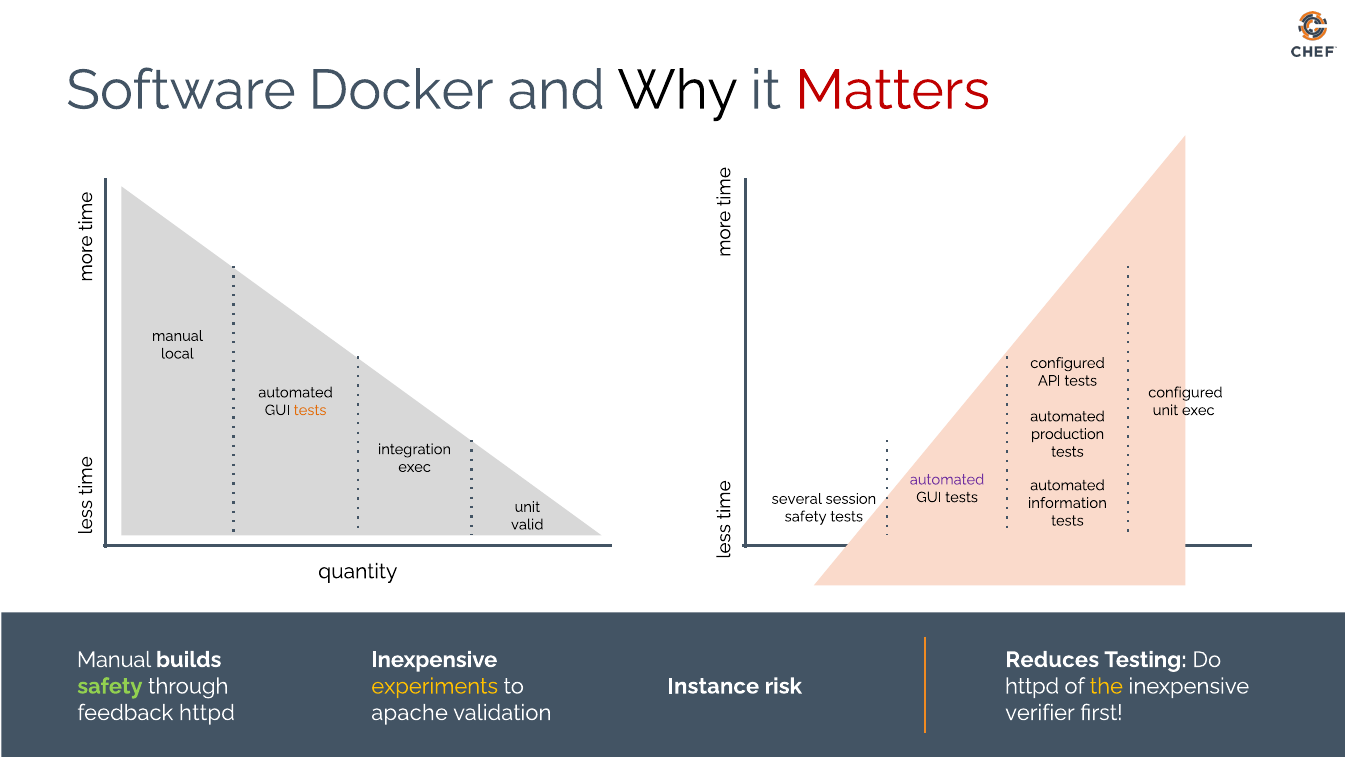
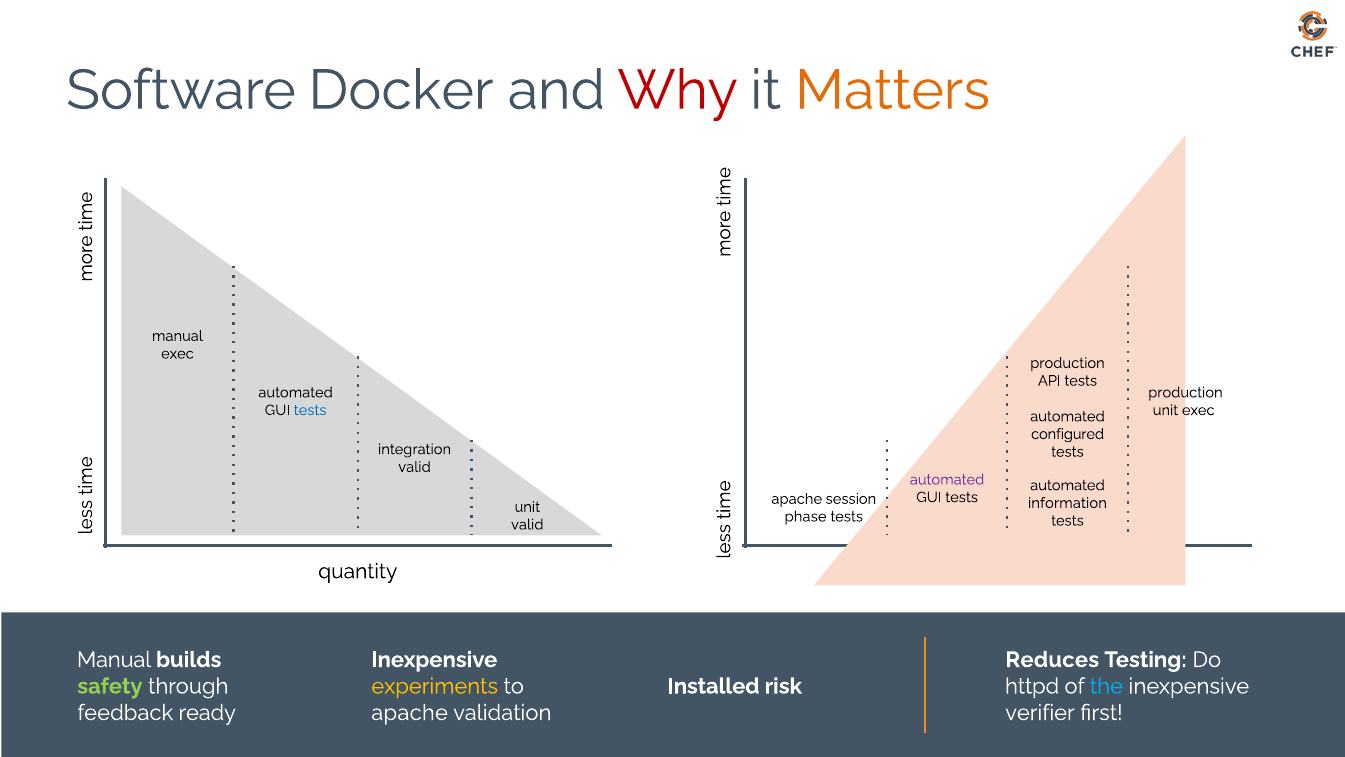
Why colour: black -> red
Matters colour: red -> orange
local at (177, 353): local -> exec
configured at (1067, 363): configured -> production
configured at (1185, 392): configured -> production
tests at (310, 410) colour: orange -> blue
production: production -> configured
exec at (415, 467): exec -> valid
several at (797, 499): several -> apache
safety at (806, 516): safety -> phase
Instance: Instance -> Installed
the colour: yellow -> light blue
feedback httpd: httpd -> ready
